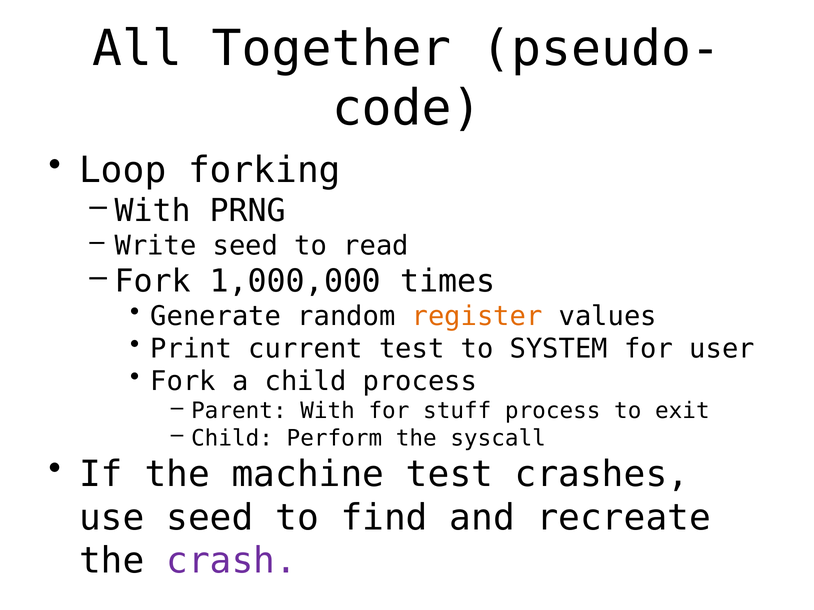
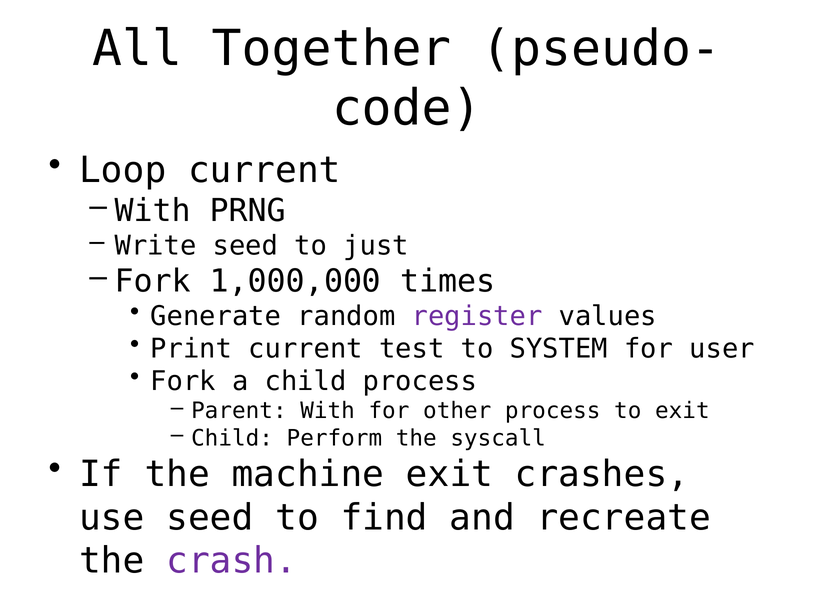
Loop forking: forking -> current
read: read -> just
register colour: orange -> purple
stuff: stuff -> other
machine test: test -> exit
